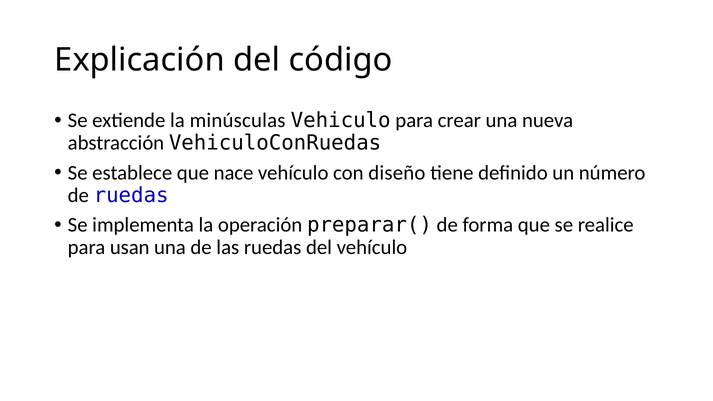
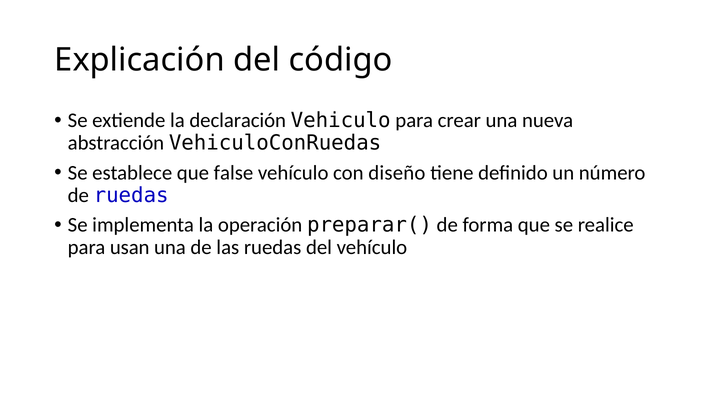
minúsculas: minúsculas -> declaración
nace: nace -> false
